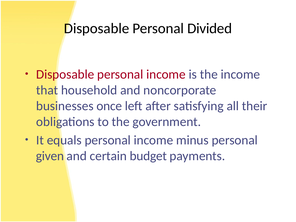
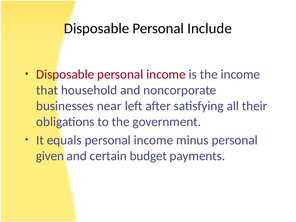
Divided: Divided -> Include
once: once -> near
